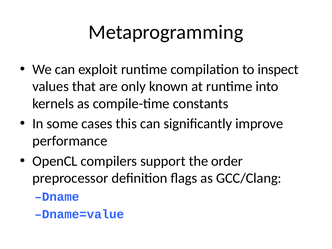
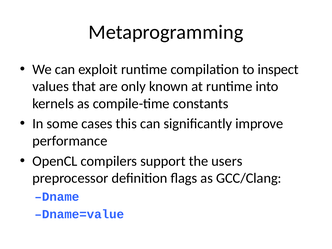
order: order -> users
